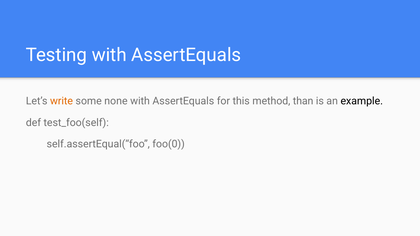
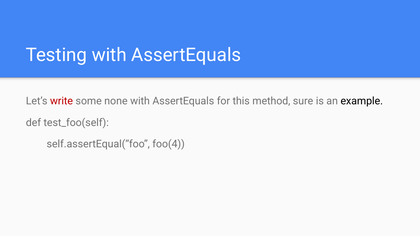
write colour: orange -> red
than: than -> sure
foo(0: foo(0 -> foo(4
